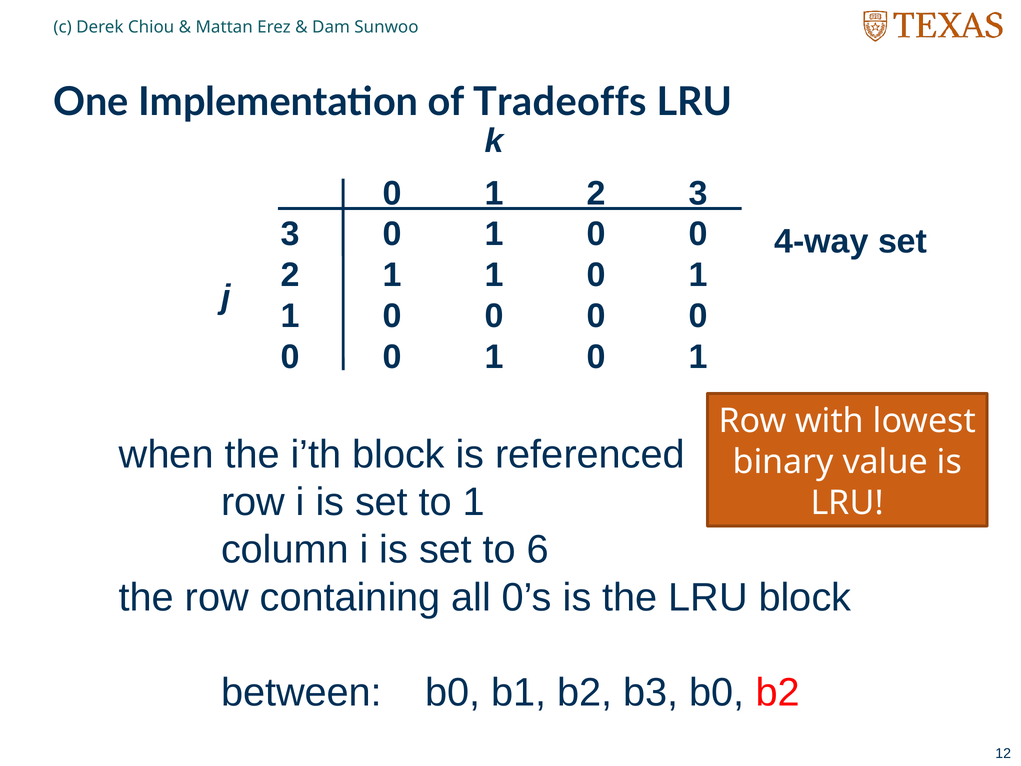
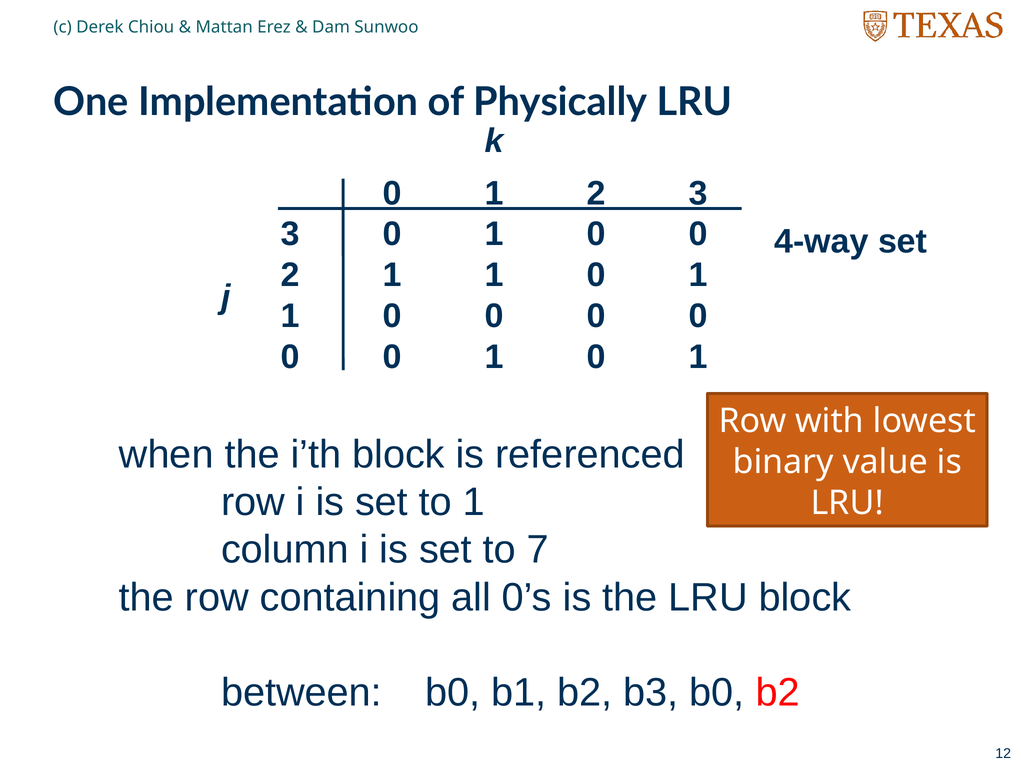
Tradeoffs: Tradeoffs -> Physically
6: 6 -> 7
